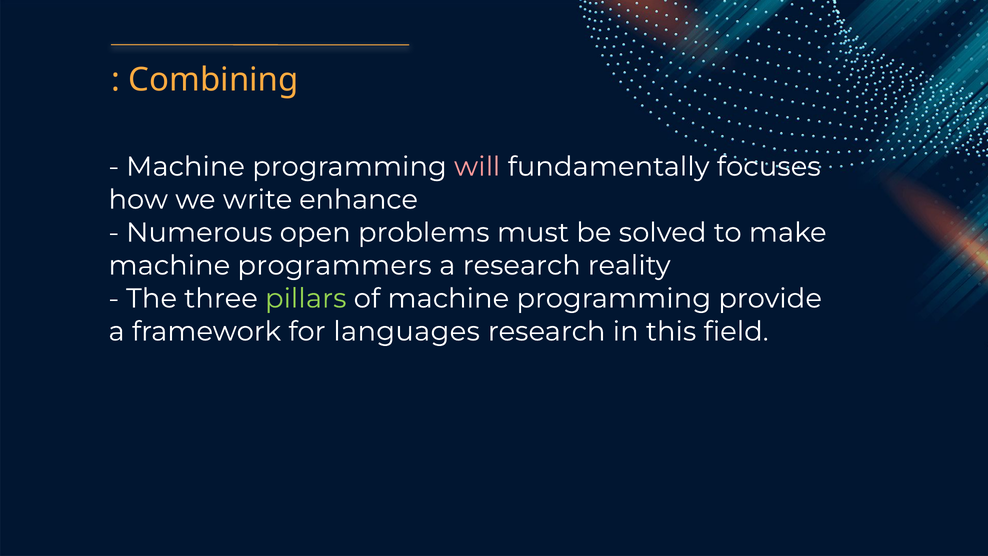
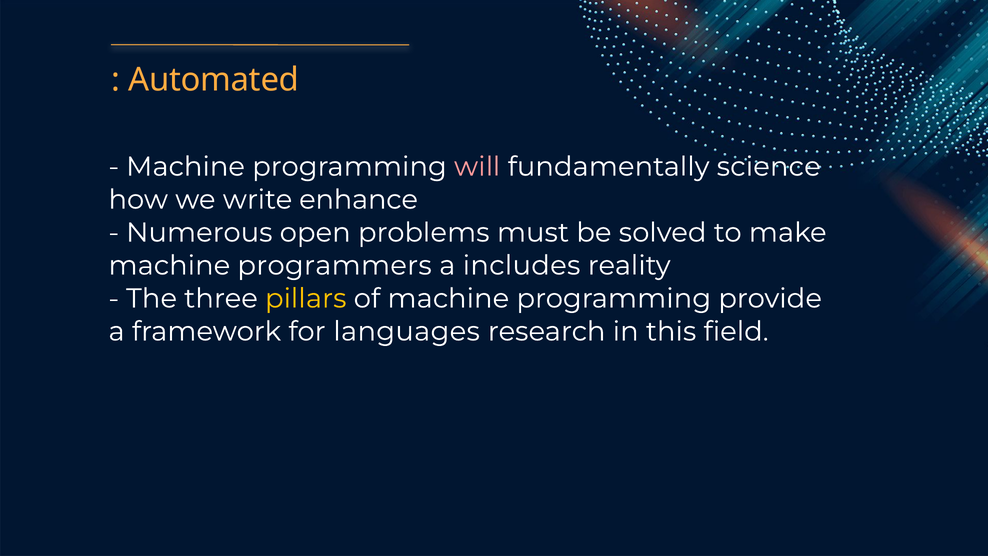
Combining: Combining -> Automated
focuses: focuses -> science
a research: research -> includes
pillars colour: light green -> yellow
